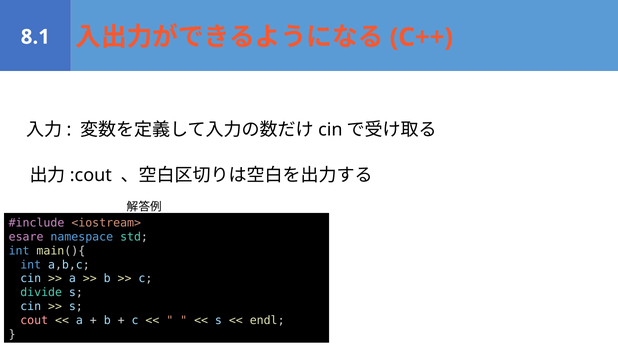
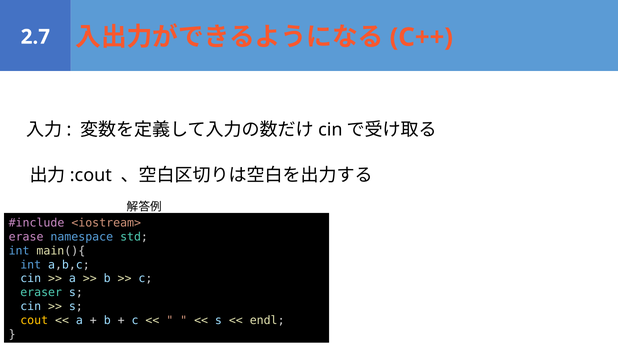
8.1: 8.1 -> 2.7
esare: esare -> erase
divide: divide -> eraser
cout colour: pink -> yellow
